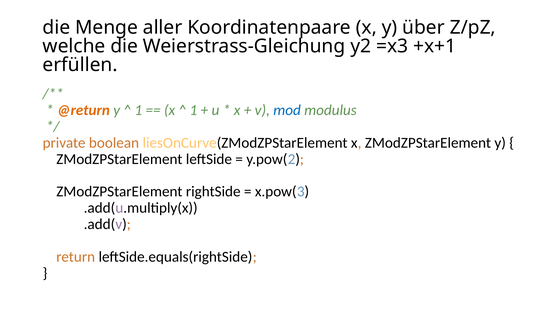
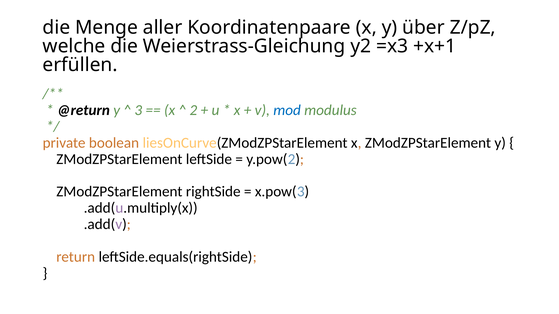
@return colour: orange -> black
1 at (138, 110): 1 -> 3
1 at (193, 110): 1 -> 2
